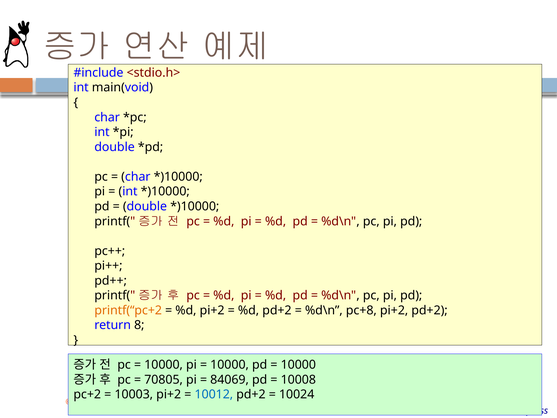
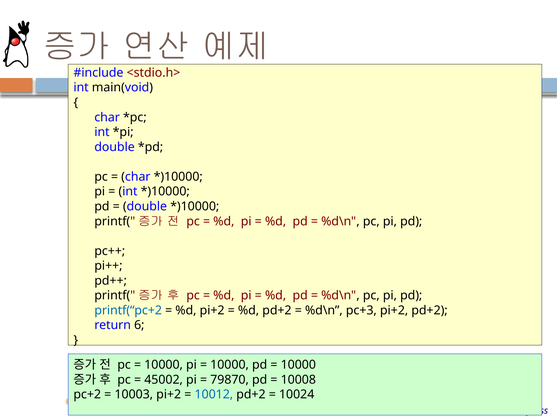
printf(“pc+2 colour: orange -> blue
pc+8: pc+8 -> pc+3
8: 8 -> 6
70805: 70805 -> 45002
84069: 84069 -> 79870
